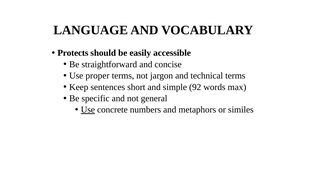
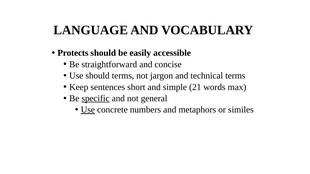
Use proper: proper -> should
92: 92 -> 21
specific underline: none -> present
